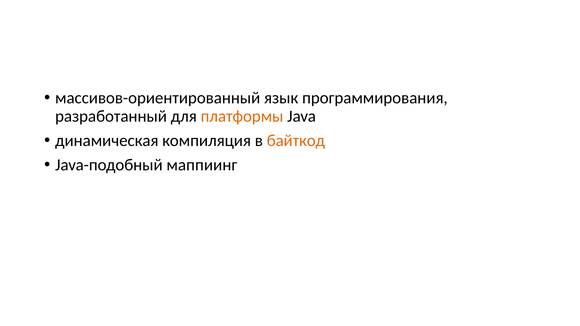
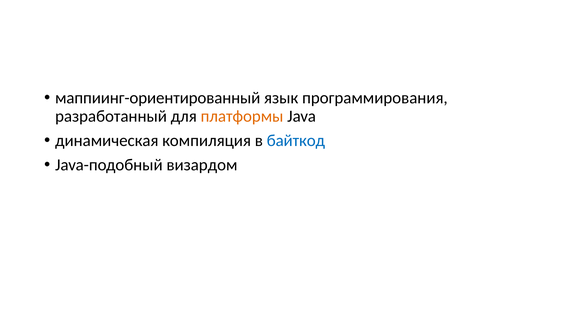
массивов-ориентированный: массивов-ориентированный -> маппиинг-ориентированный
байткод colour: orange -> blue
маппиинг: маппиинг -> визардом
